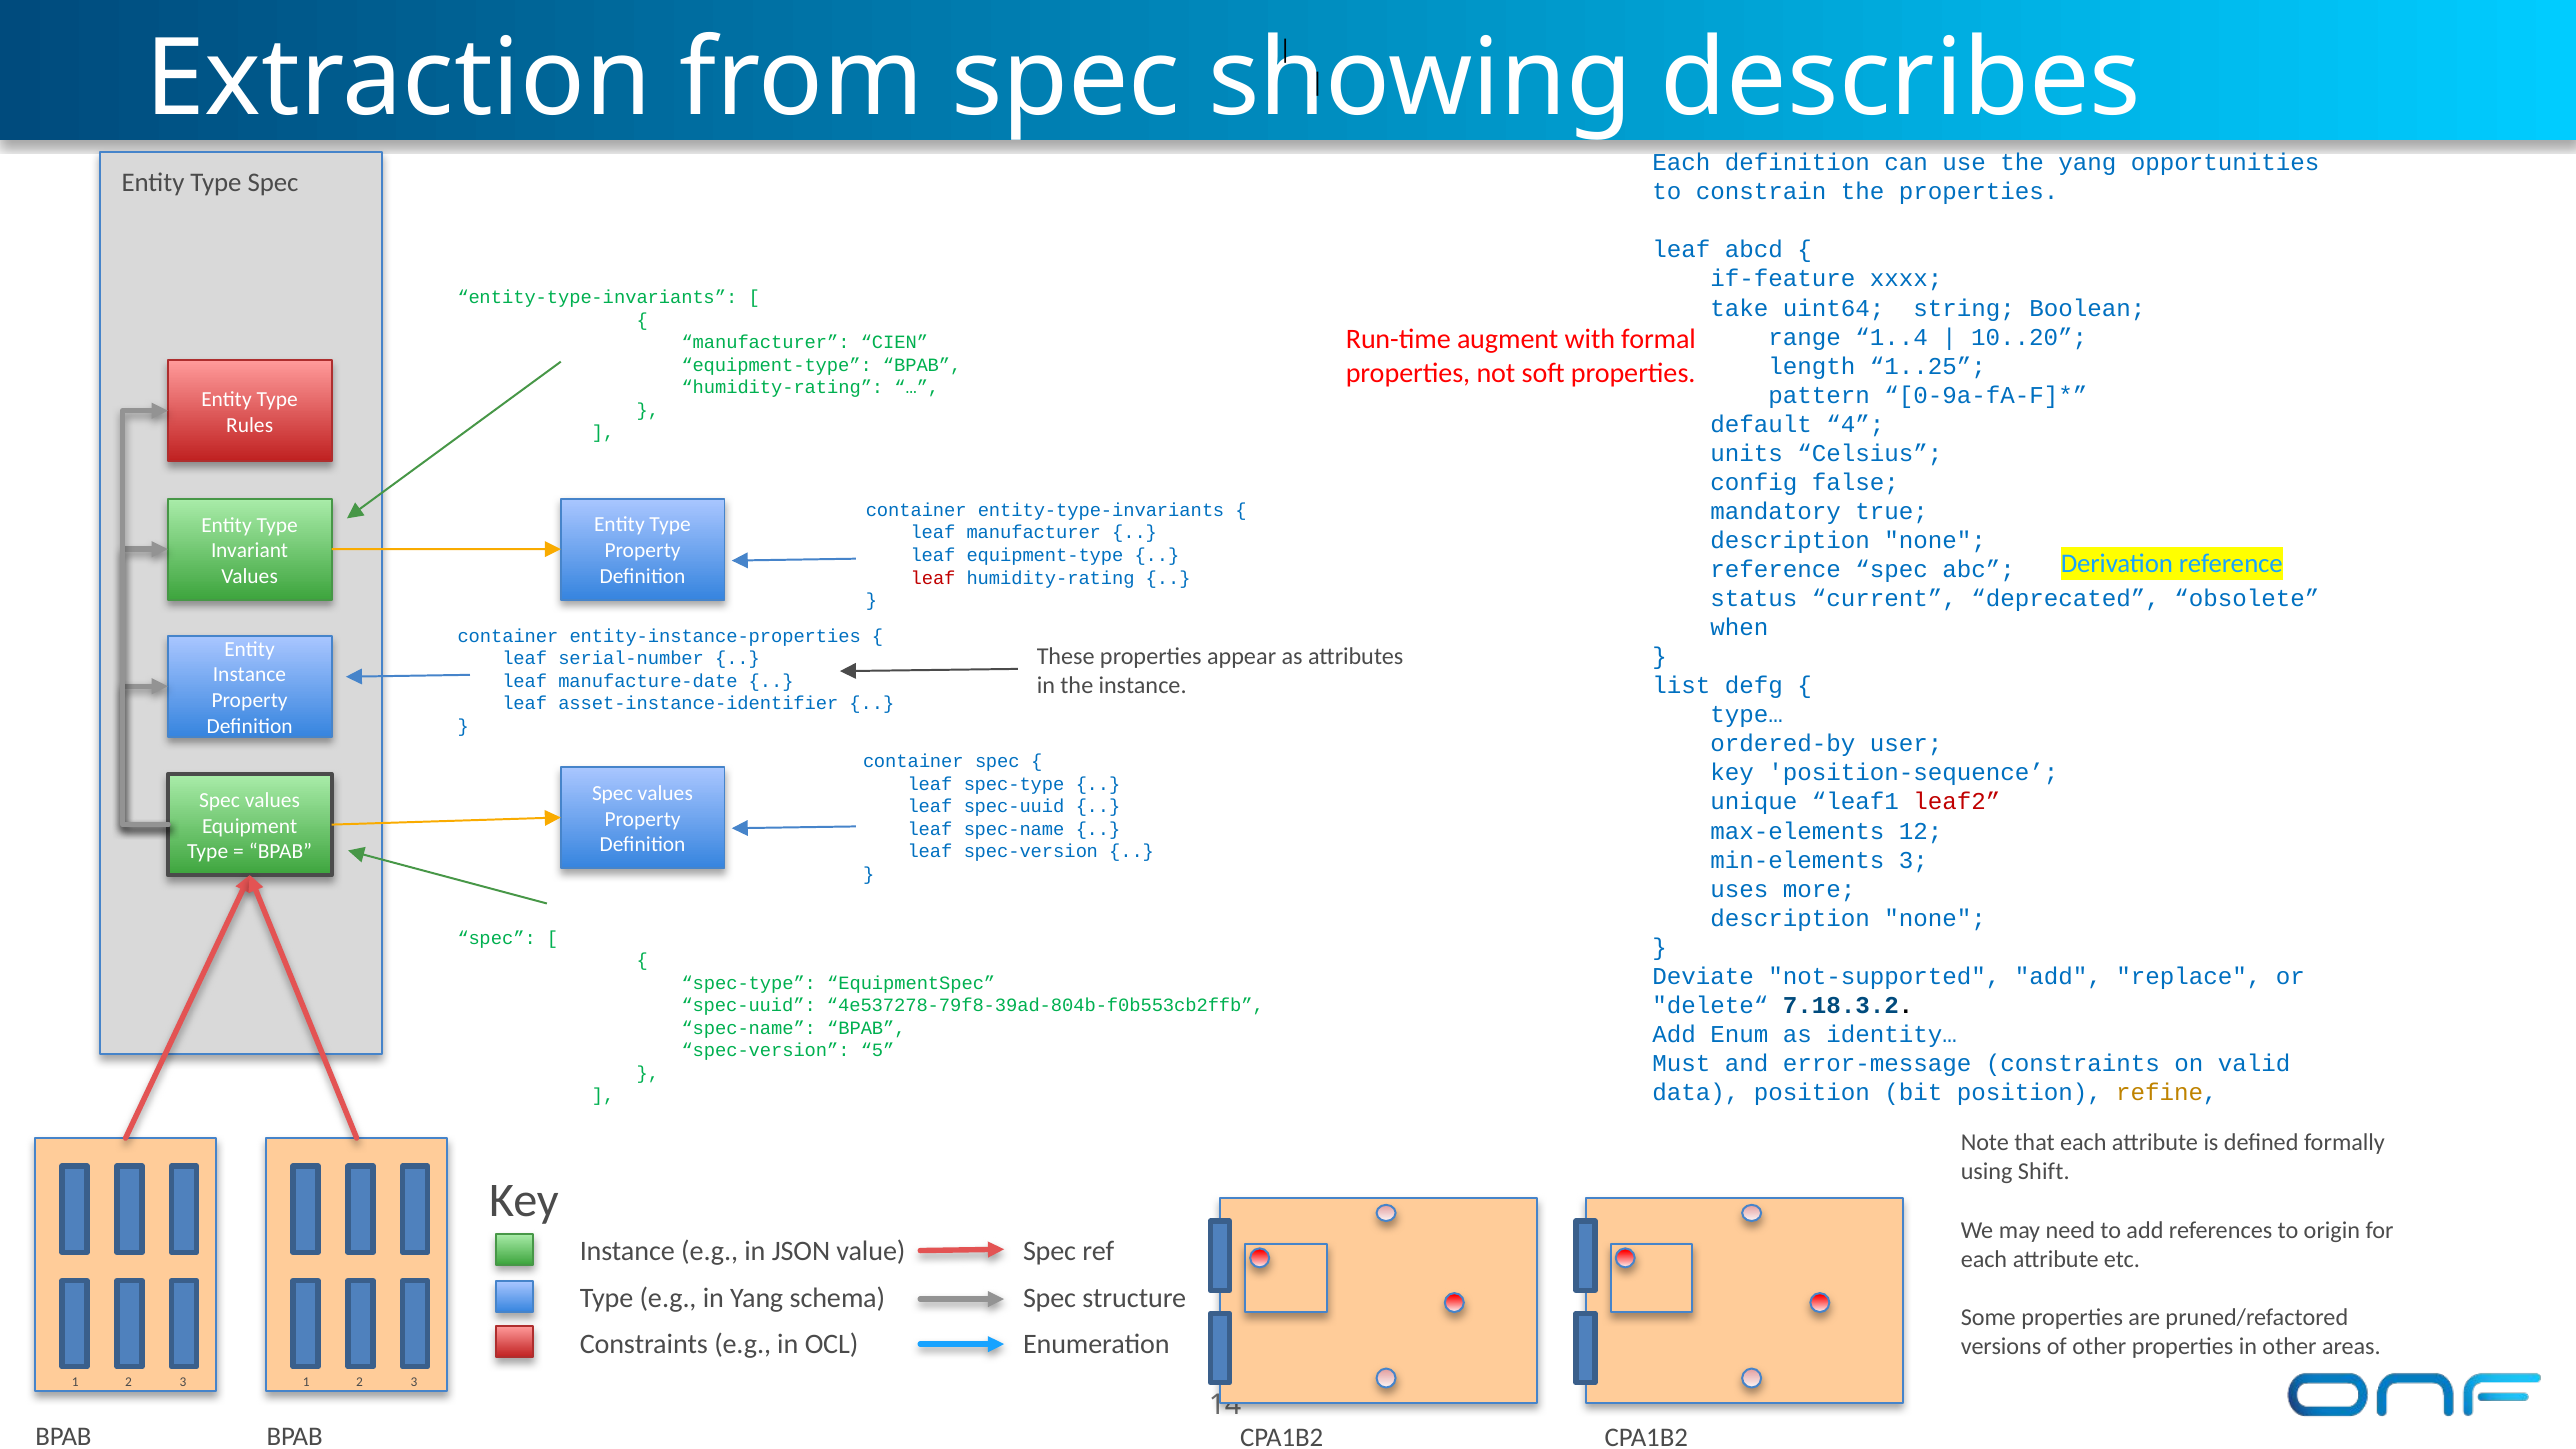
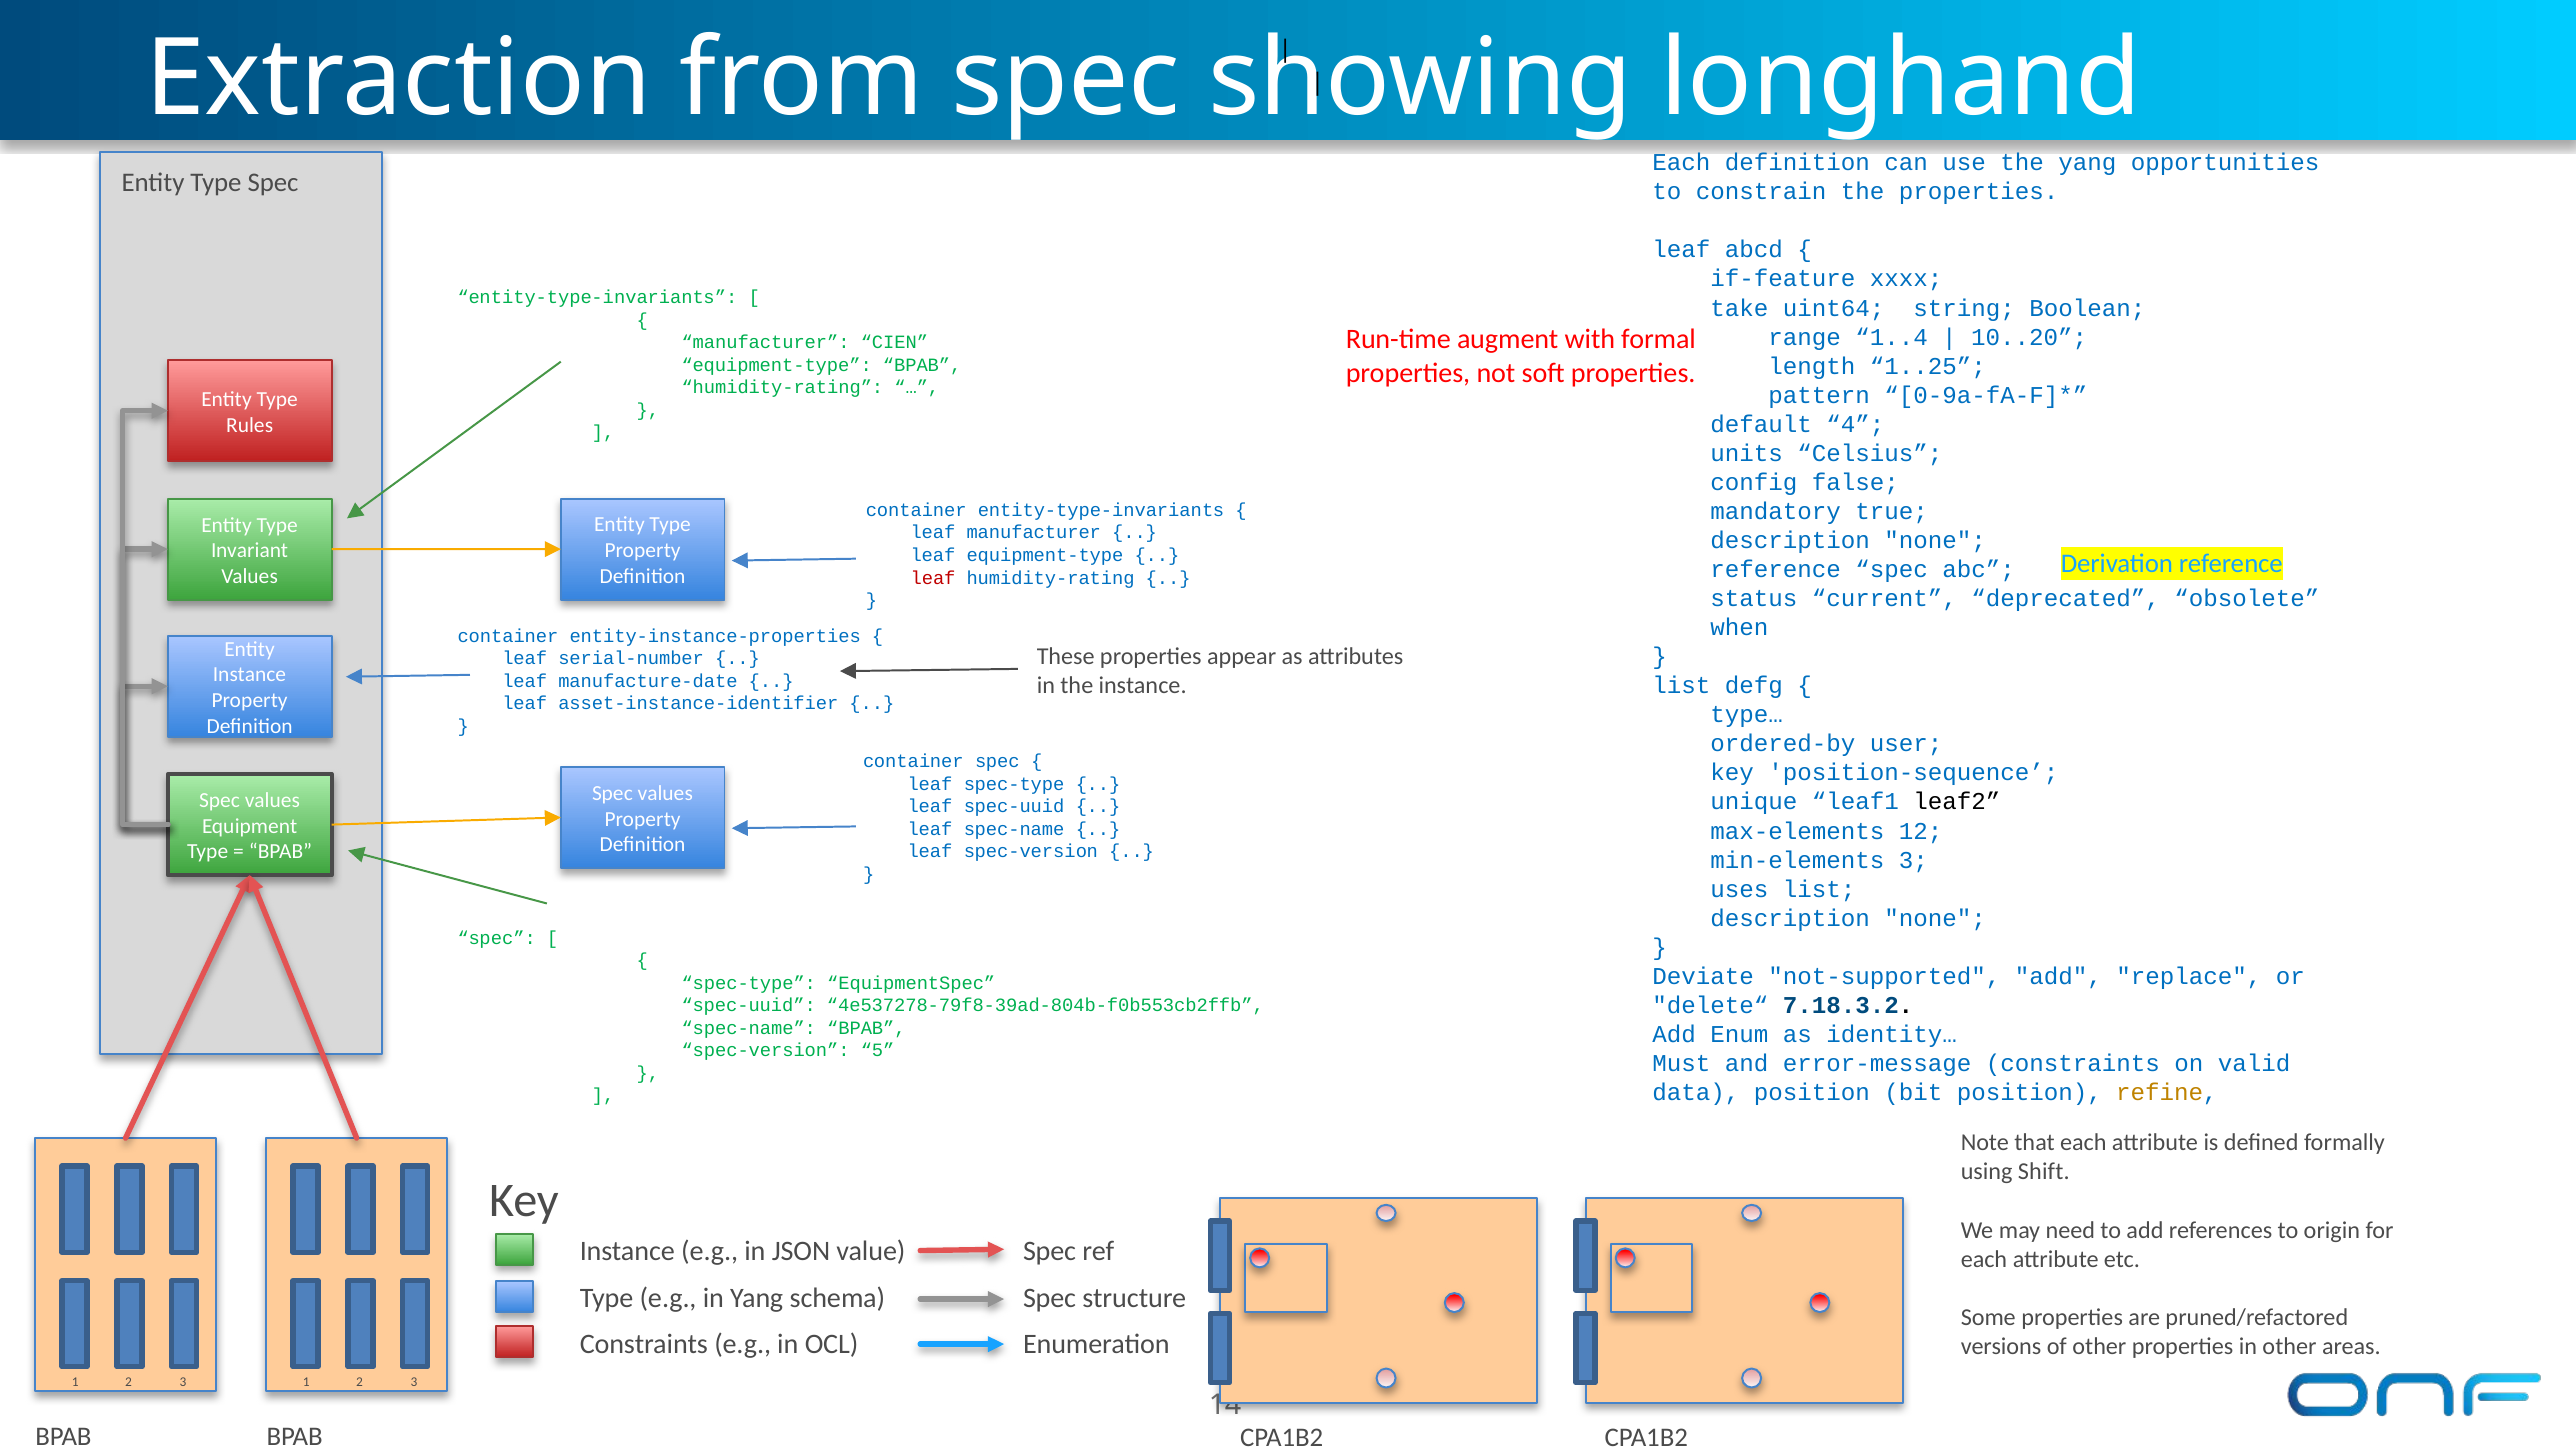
describes: describes -> longhand
leaf2 colour: red -> black
uses more: more -> list
